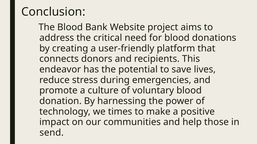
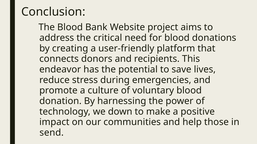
times: times -> down
